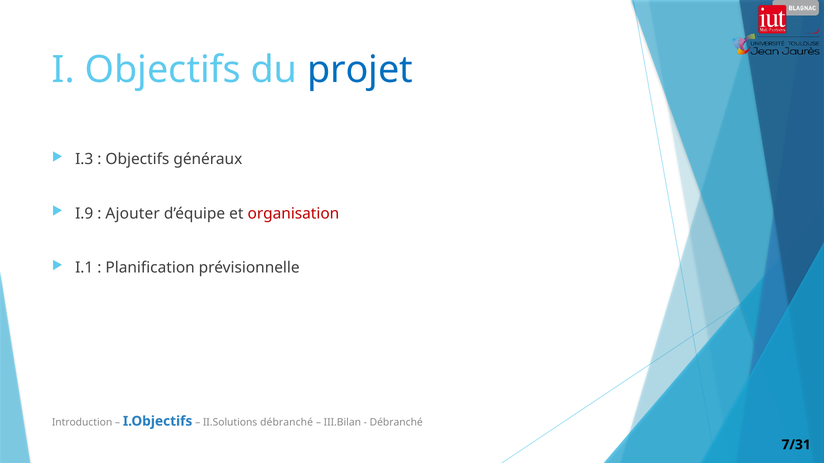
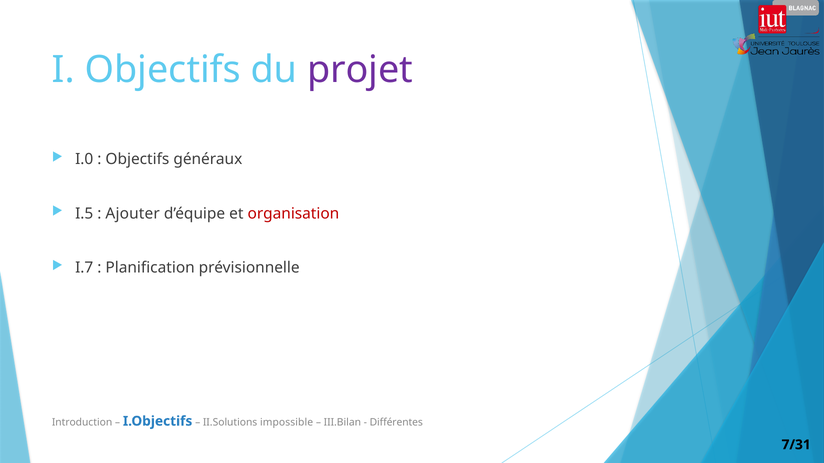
projet colour: blue -> purple
I.3: I.3 -> I.0
I.9: I.9 -> I.5
I.1: I.1 -> I.7
II.Solutions débranché: débranché -> impossible
Débranché at (396, 423): Débranché -> Différentes
